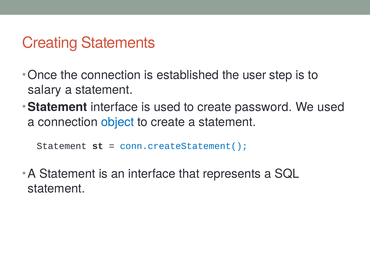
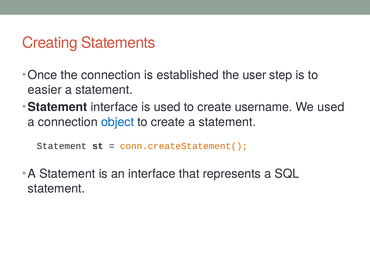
salary: salary -> easier
password: password -> username
conn.createStatement( colour: blue -> orange
